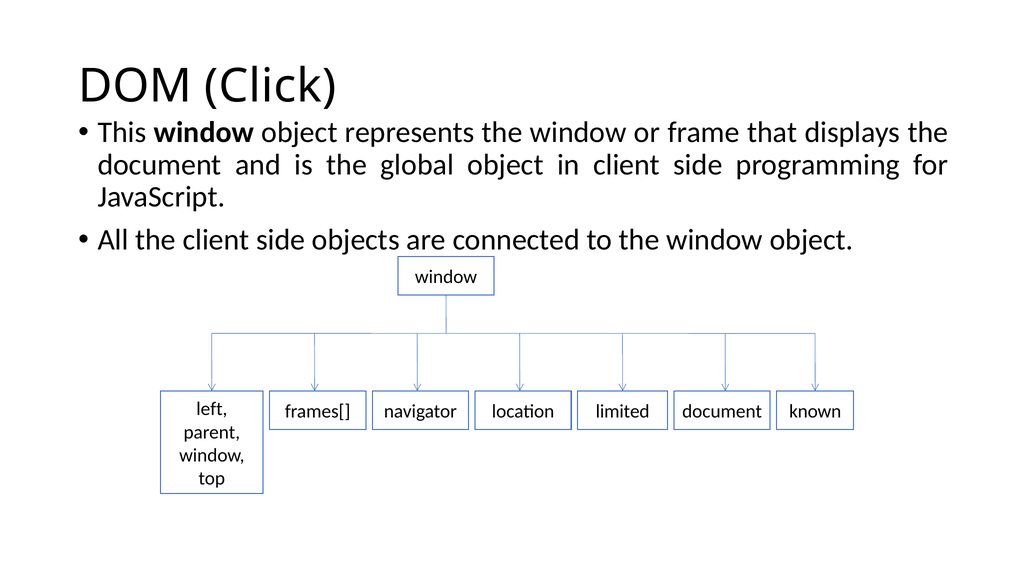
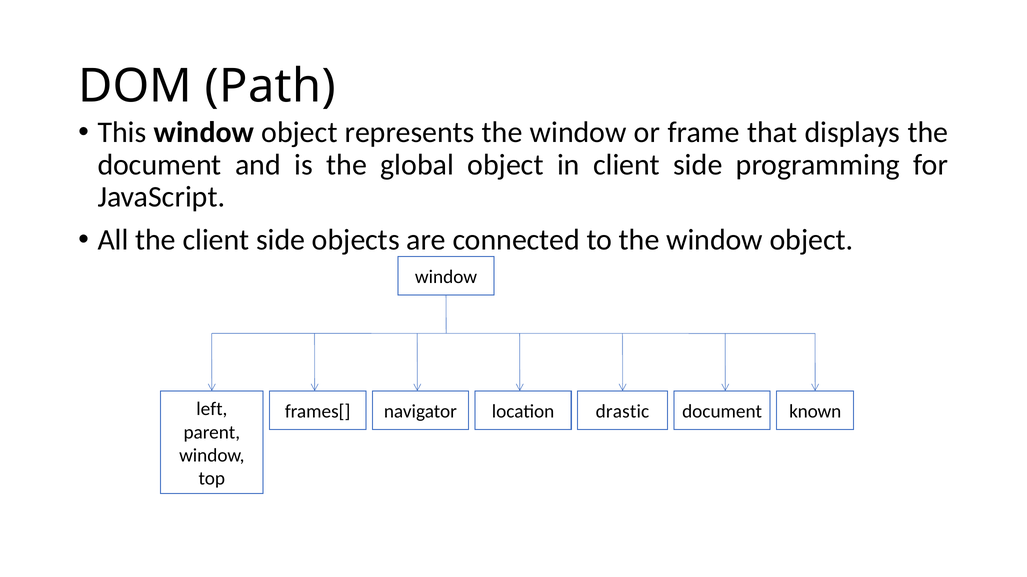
Click: Click -> Path
limited: limited -> drastic
